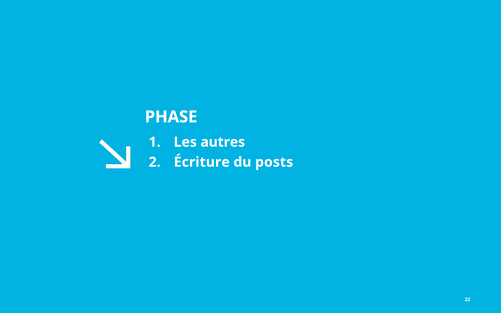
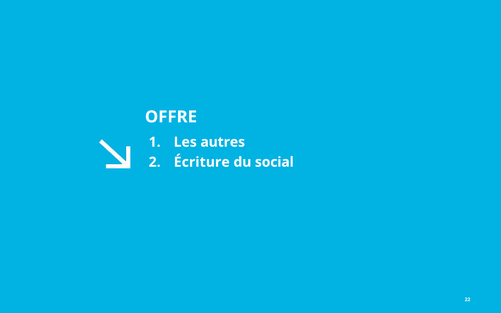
PHASE: PHASE -> OFFRE
posts: posts -> social
